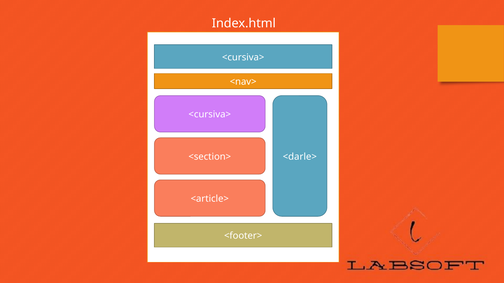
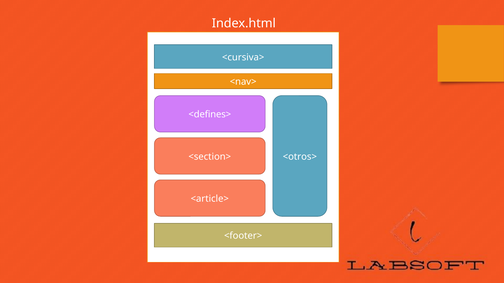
<cursiva> at (210, 115): <cursiva> -> <defines>
<darle>: <darle> -> <otros>
